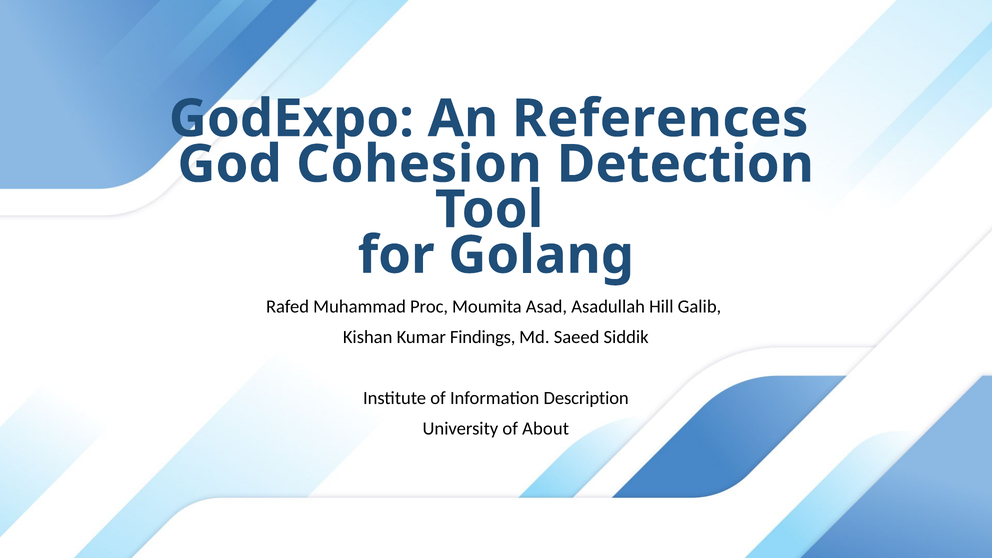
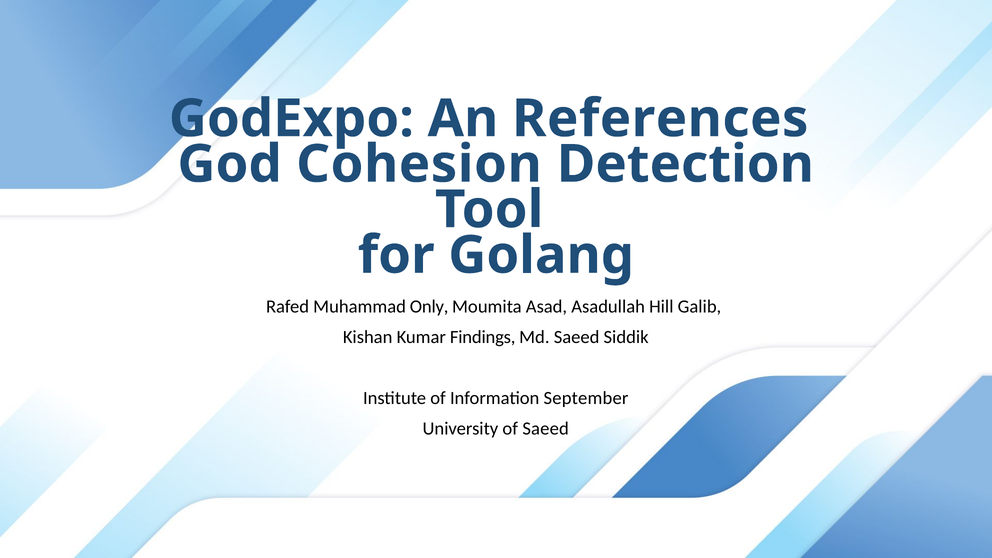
Proc: Proc -> Only
Description: Description -> September
of About: About -> Saeed
